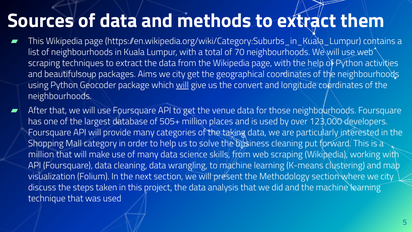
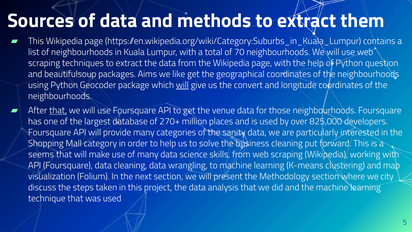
activities: activities -> question
city at (179, 74): city -> like
that at (58, 110) underline: none -> present
505+: 505+ -> 270+
123,000: 123,000 -> 825,000
taking: taking -> sanity
million at (41, 154): million -> seems
